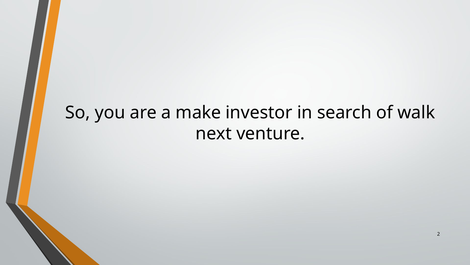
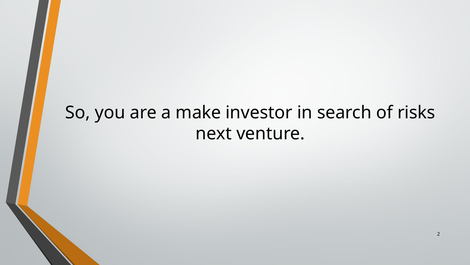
walk: walk -> risks
